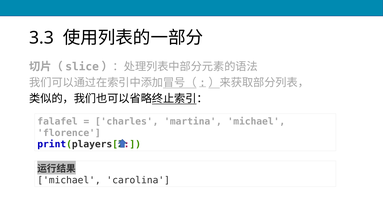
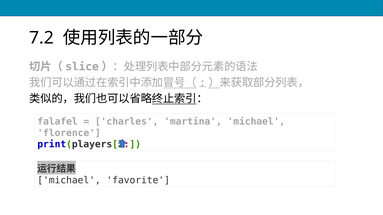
3.3: 3.3 -> 7.2
carolina: carolina -> favorite
